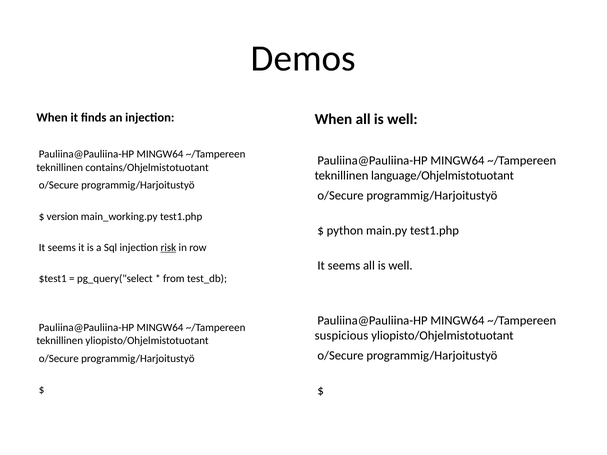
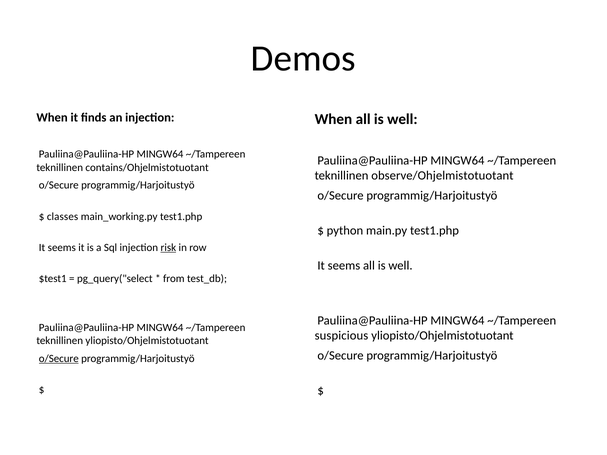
language/Ohjelmistotuotant: language/Ohjelmistotuotant -> observe/Ohjelmistotuotant
version: version -> classes
o/Secure at (59, 359) underline: none -> present
